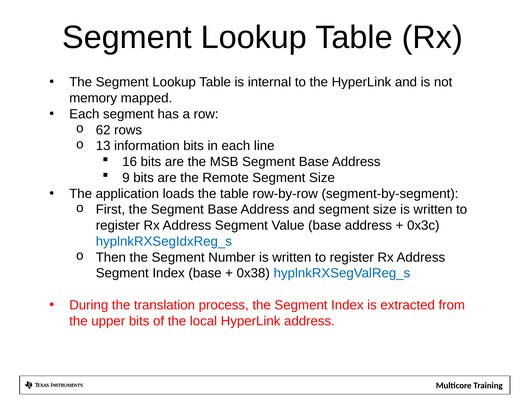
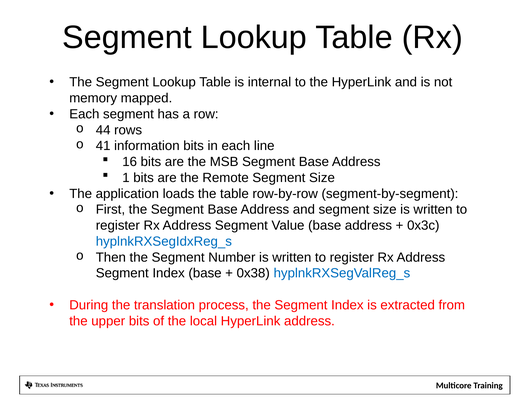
62: 62 -> 44
13: 13 -> 41
9: 9 -> 1
